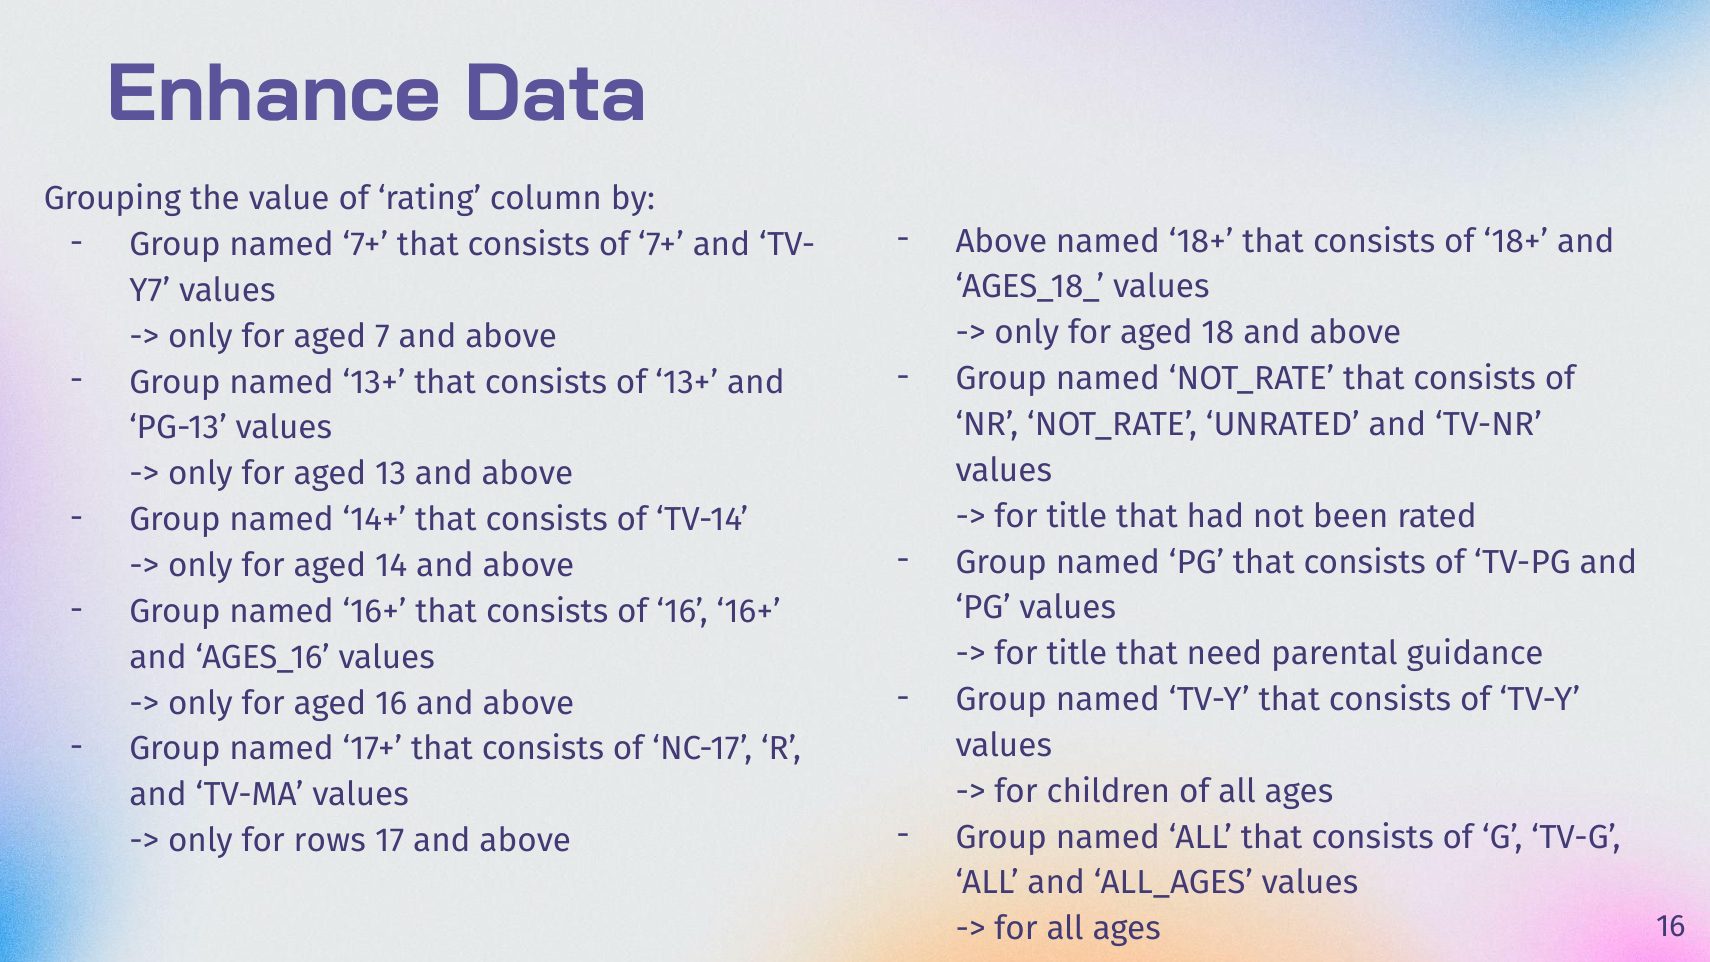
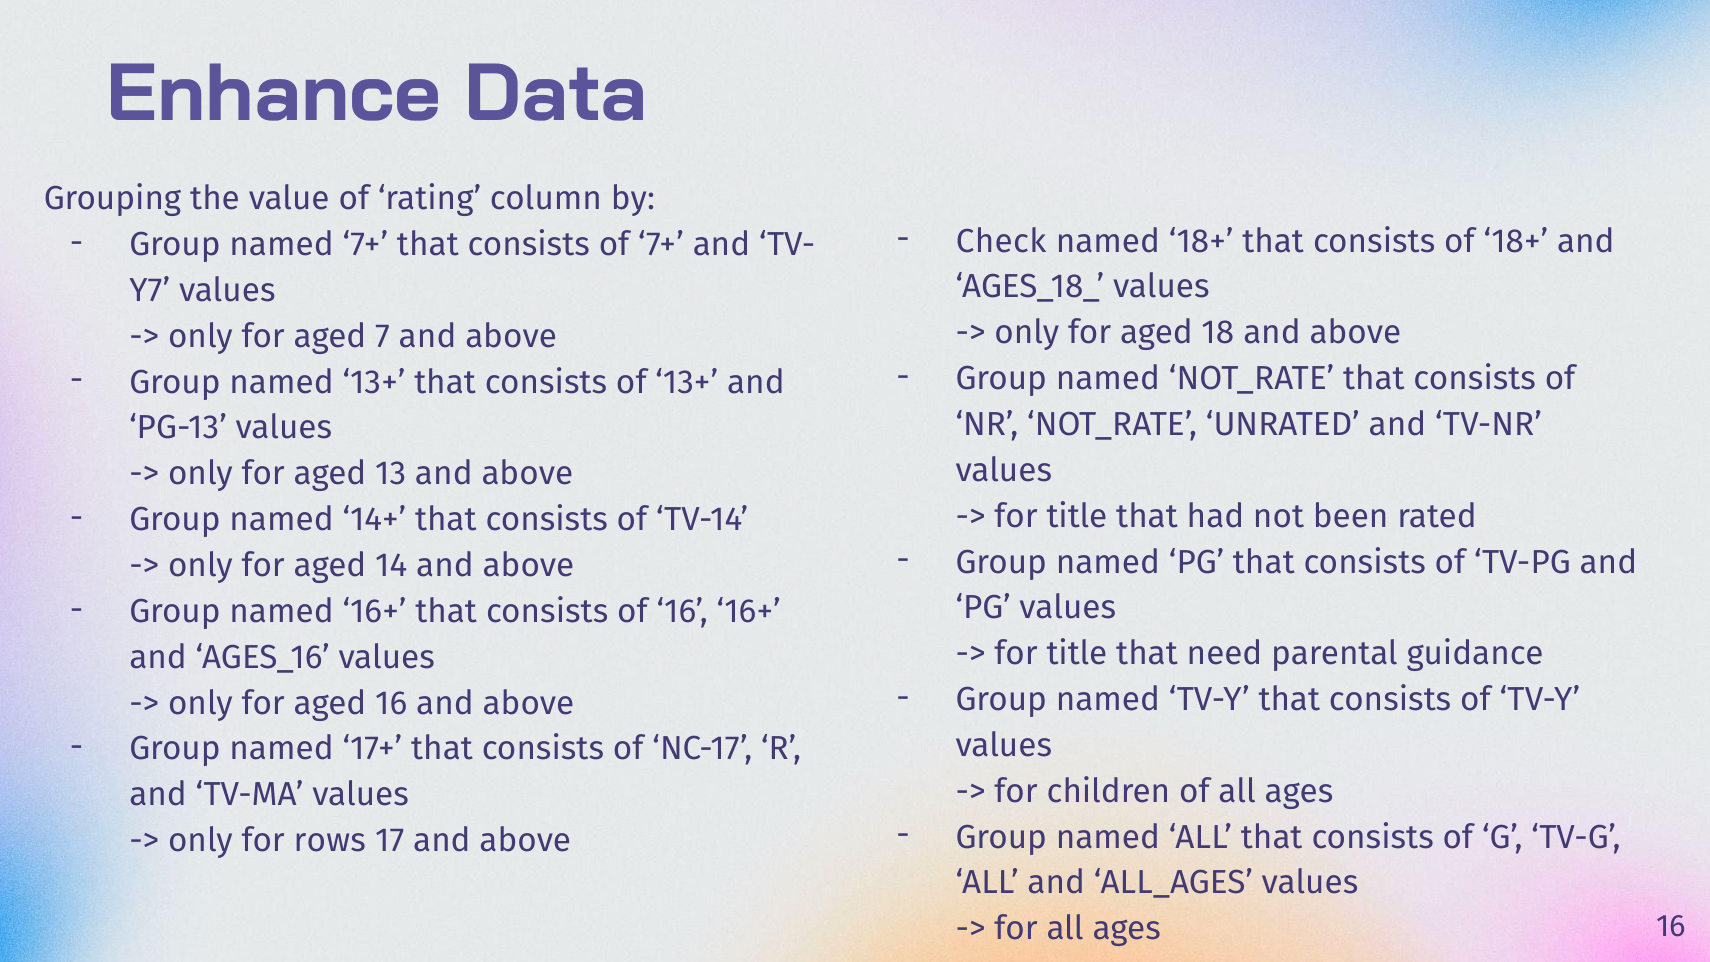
Above at (1001, 241): Above -> Check
